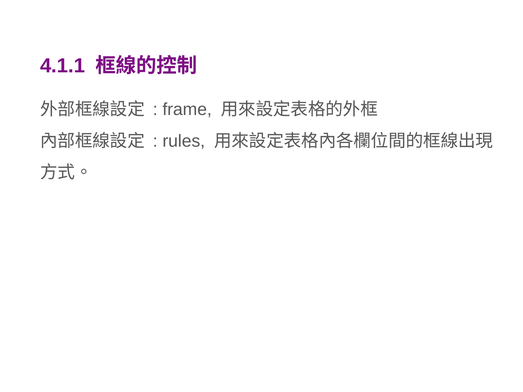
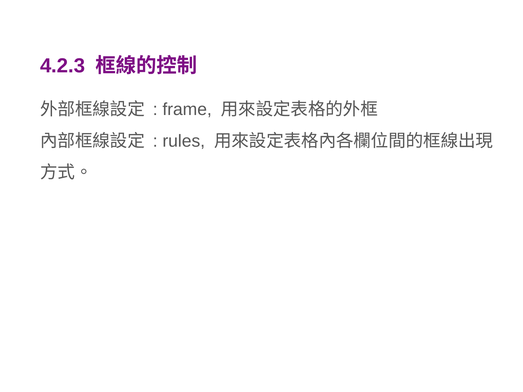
4.1.1: 4.1.1 -> 4.2.3
